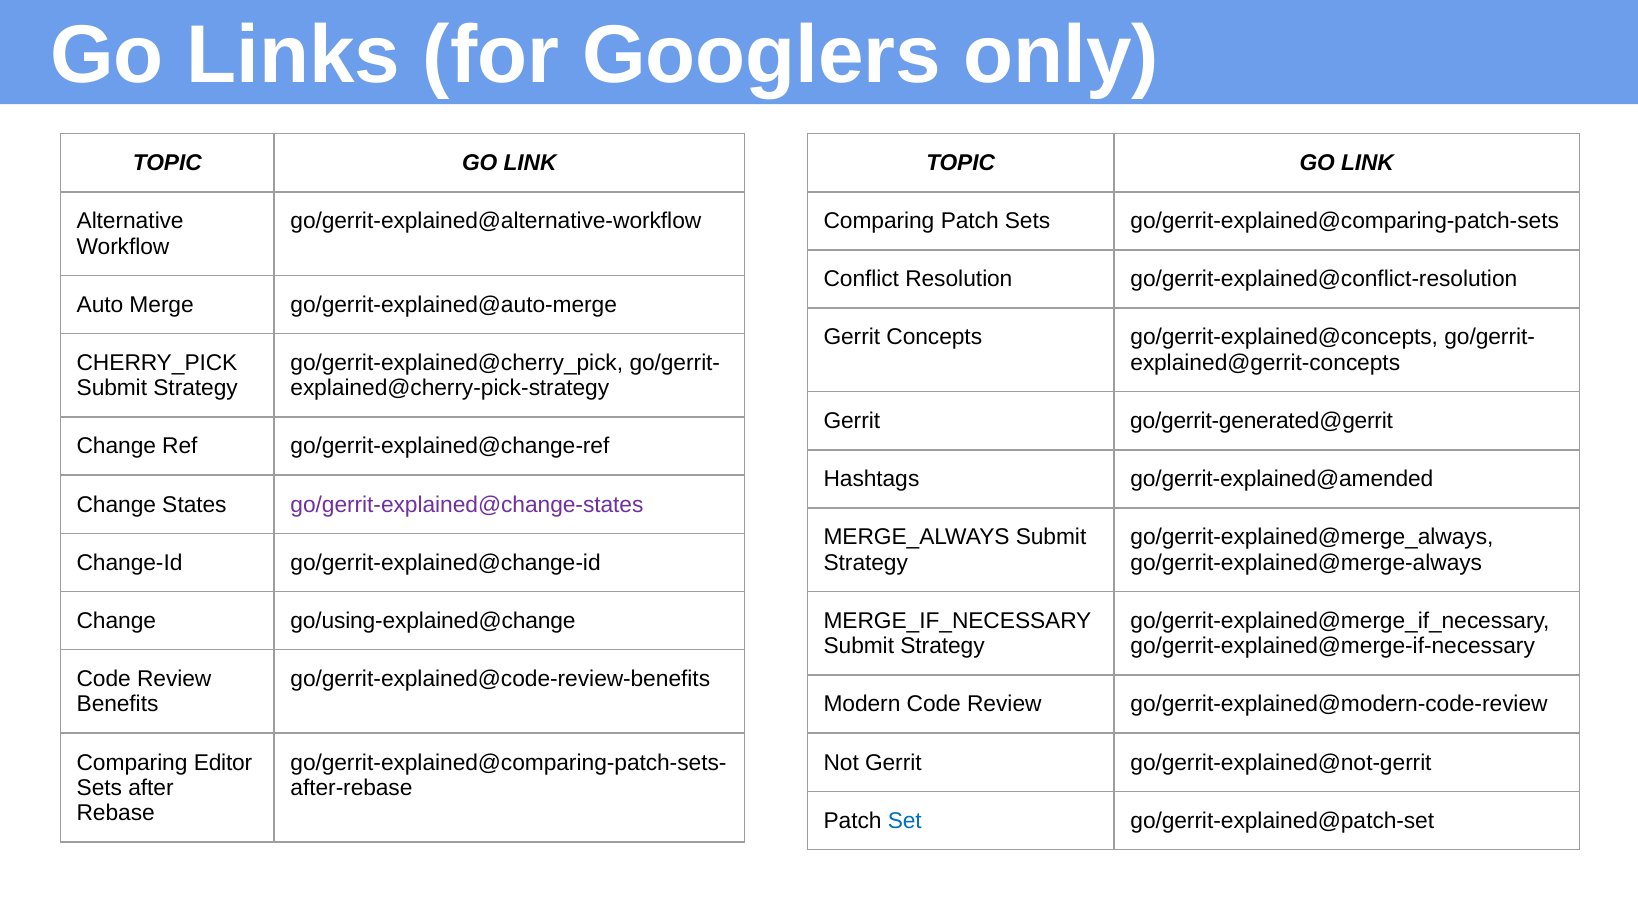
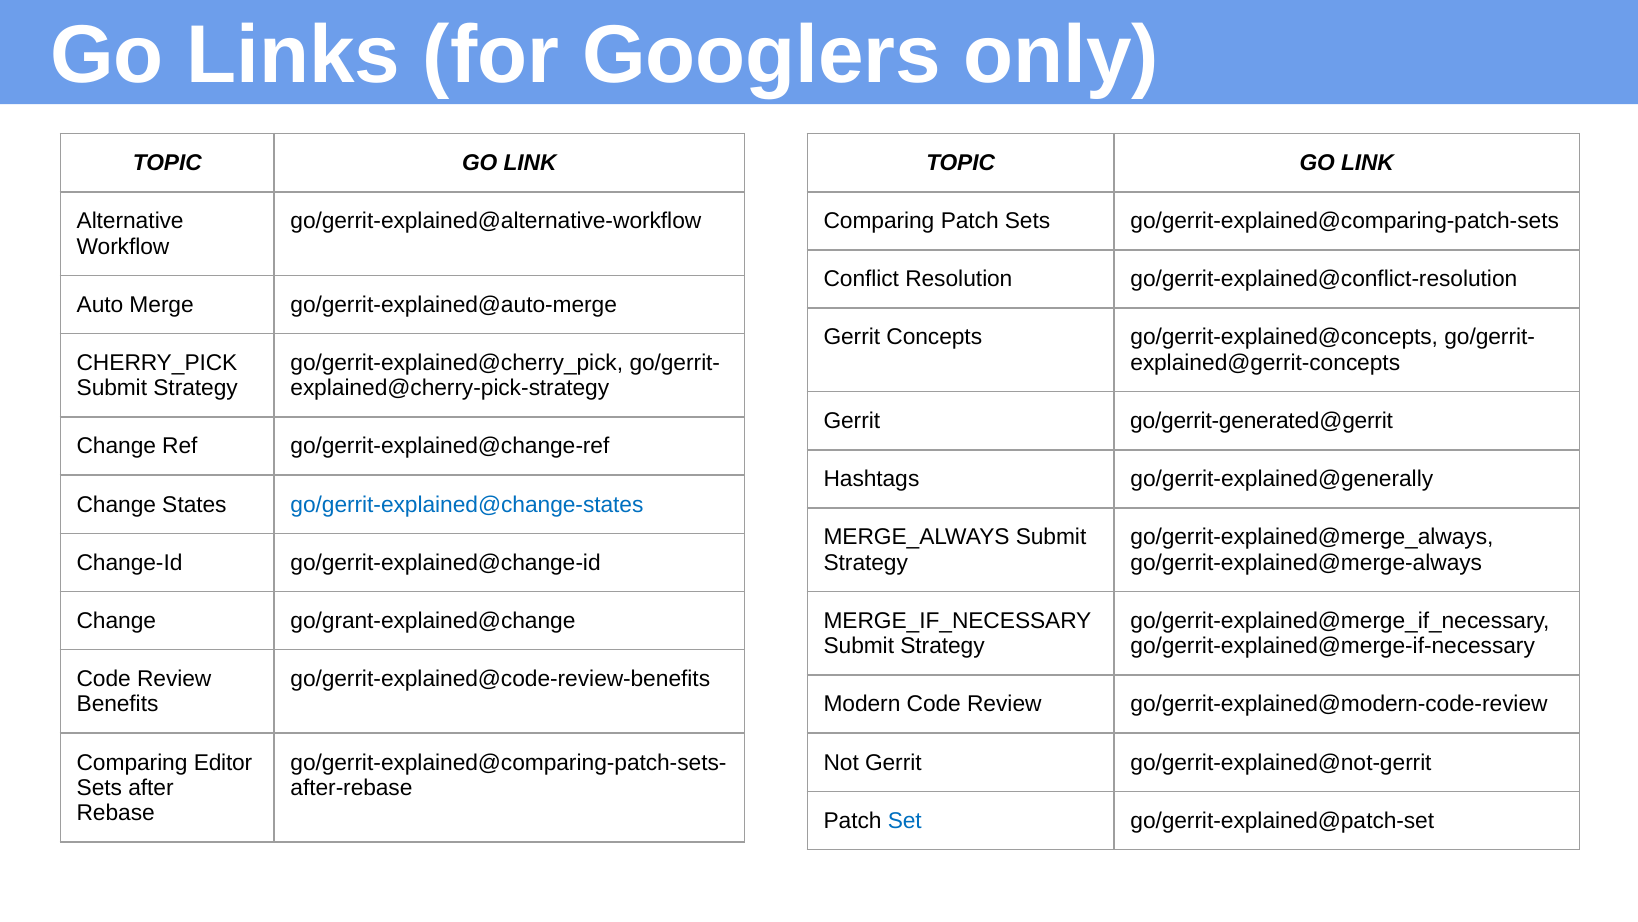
go/gerrit-explained@amended: go/gerrit-explained@amended -> go/gerrit-explained@generally
go/gerrit-explained@change-states colour: purple -> blue
go/using-explained@change: go/using-explained@change -> go/grant-explained@change
